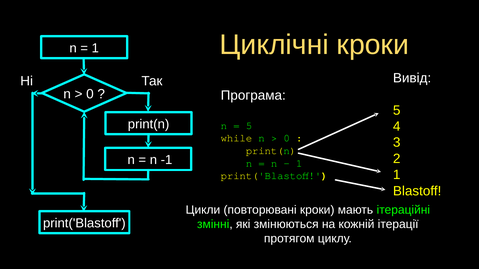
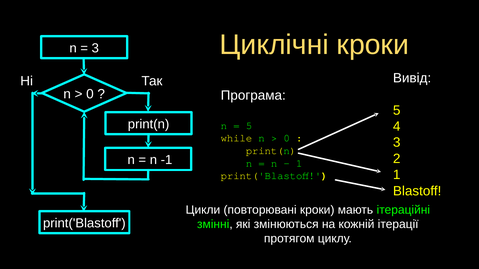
1 at (95, 48): 1 -> 3
